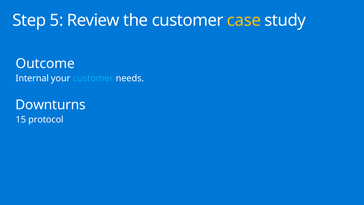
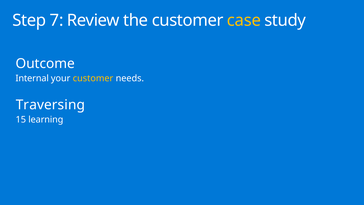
5: 5 -> 7
customer at (93, 78) colour: light blue -> yellow
Downturns: Downturns -> Traversing
protocol: protocol -> learning
